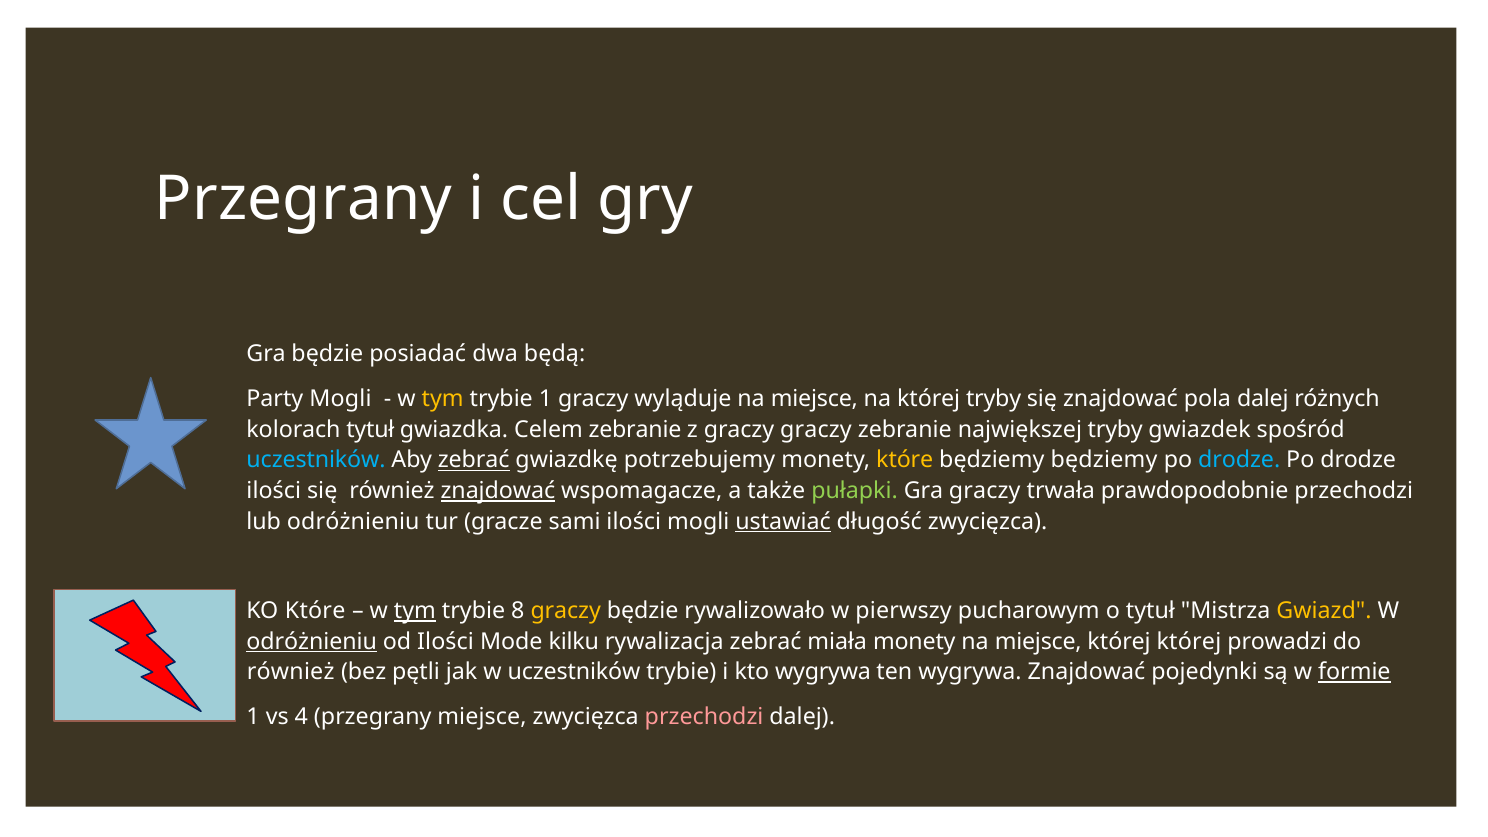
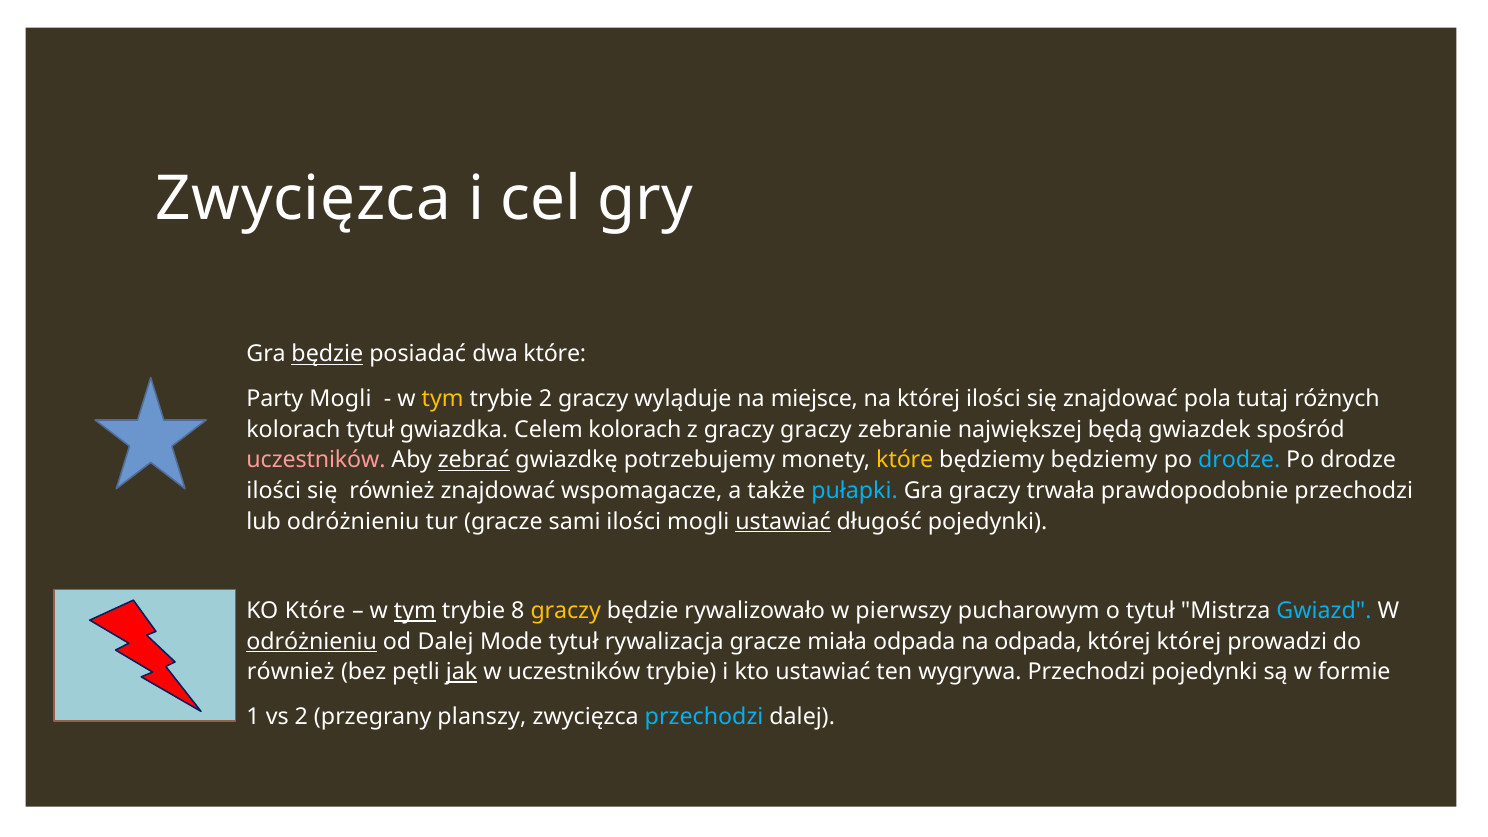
Przegrany at (304, 199): Przegrany -> Zwycięzca
będzie at (327, 354) underline: none -> present
dwa będą: będą -> które
trybie 1: 1 -> 2
której tryby: tryby -> ilości
pola dalej: dalej -> tutaj
Celem zebranie: zebranie -> kolorach
największej tryby: tryby -> będą
uczestników at (316, 460) colour: light blue -> pink
znajdować at (498, 491) underline: present -> none
pułapki colour: light green -> light blue
długość zwycięzca: zwycięzca -> pojedynki
Gwiazd colour: yellow -> light blue
od Ilości: Ilości -> Dalej
Mode kilku: kilku -> tytuł
rywalizacja zebrać: zebrać -> gracze
miała monety: monety -> odpada
miejsce at (1038, 641): miejsce -> odpada
jak underline: none -> present
kto wygrywa: wygrywa -> ustawiać
wygrywa Znajdować: Znajdować -> Przechodzi
formie underline: present -> none
vs 4: 4 -> 2
przegrany miejsce: miejsce -> planszy
przechodzi at (704, 717) colour: pink -> light blue
